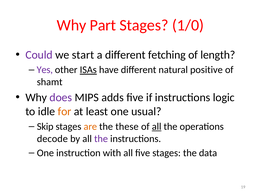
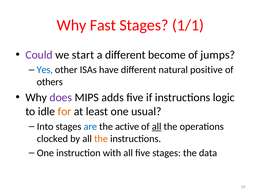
Part: Part -> Fast
1/0: 1/0 -> 1/1
fetching: fetching -> become
length: length -> jumps
Yes colour: purple -> blue
ISAs underline: present -> none
shamt: shamt -> others
Skip: Skip -> Into
are colour: orange -> blue
these: these -> active
decode: decode -> clocked
the at (101, 139) colour: purple -> orange
